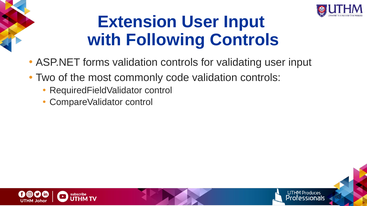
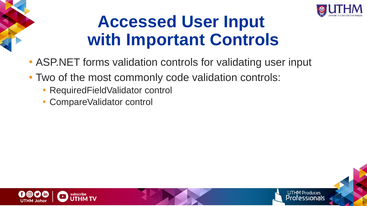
Extension: Extension -> Accessed
Following: Following -> Important
